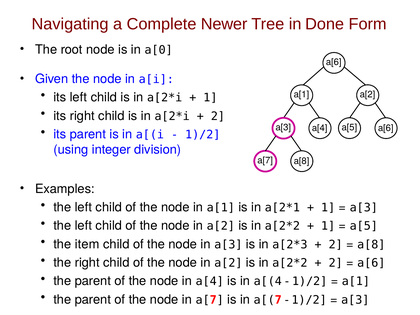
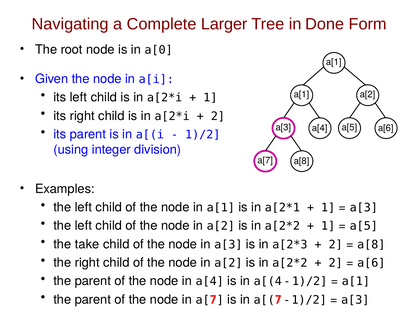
Newer: Newer -> Larger
a[6 at (334, 62): a[6 -> a[1
item: item -> take
